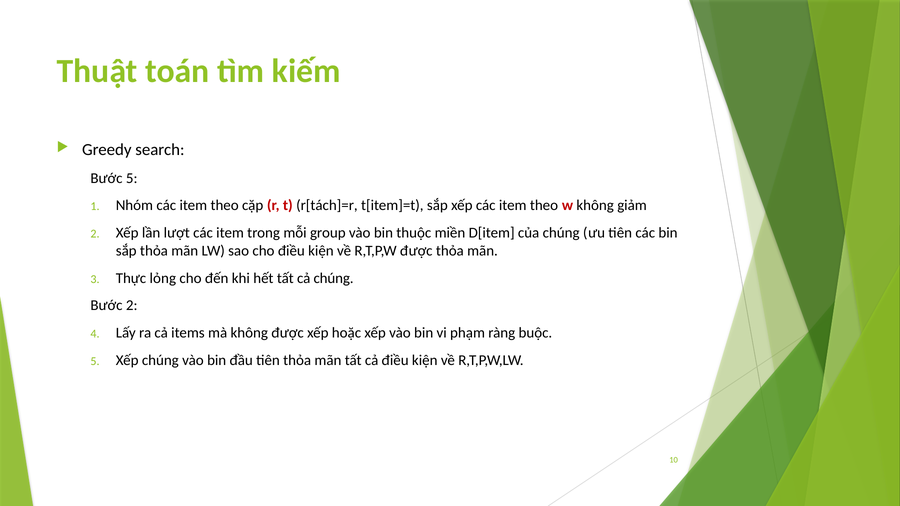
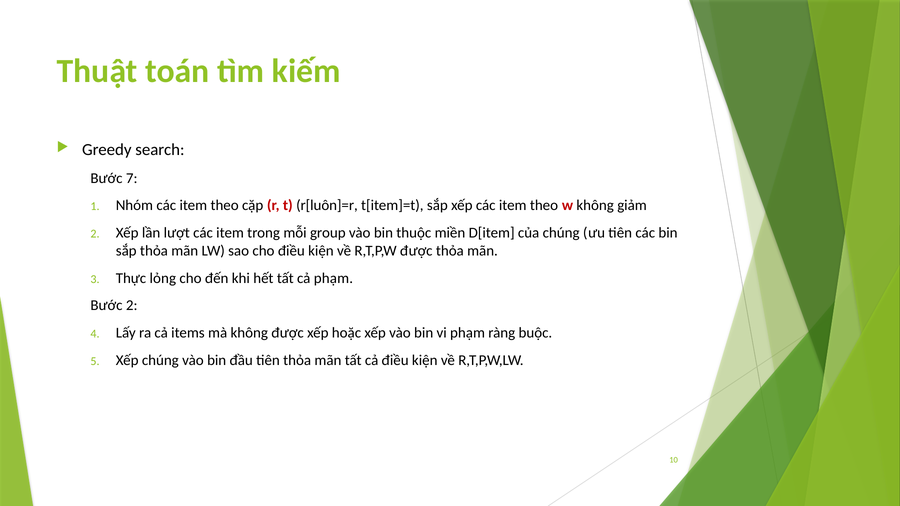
Bước 5: 5 -> 7
r[tách]=r: r[tách]=r -> r[luôn]=r
cả chúng: chúng -> phạm
